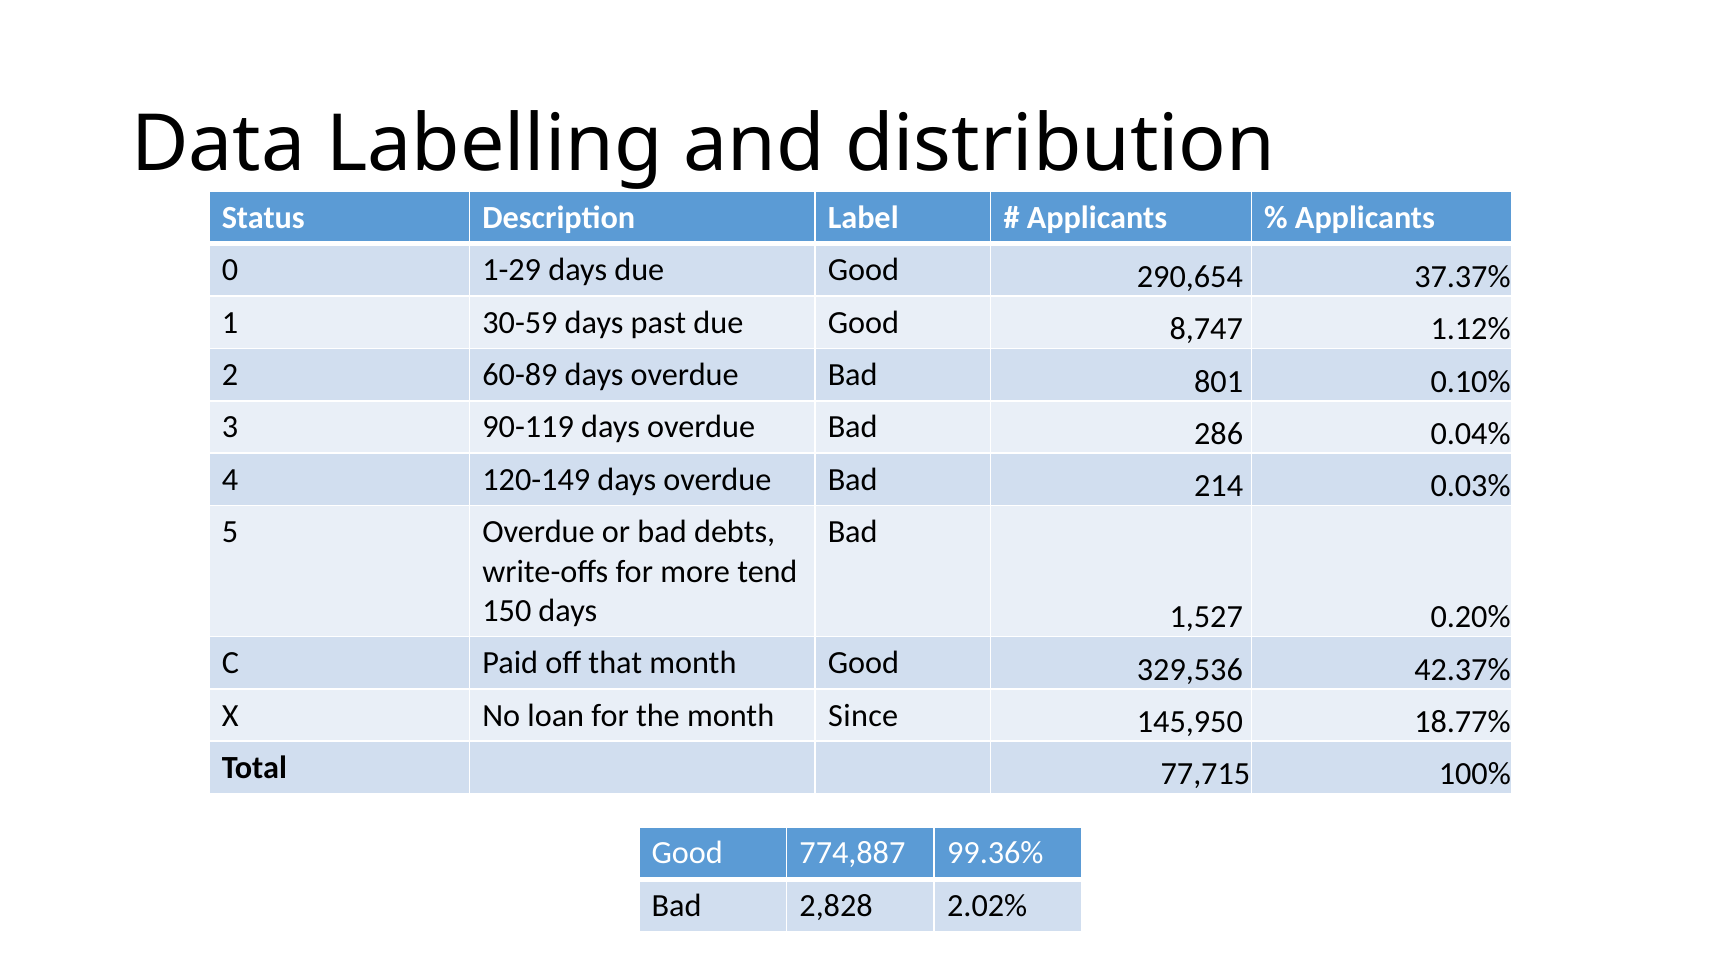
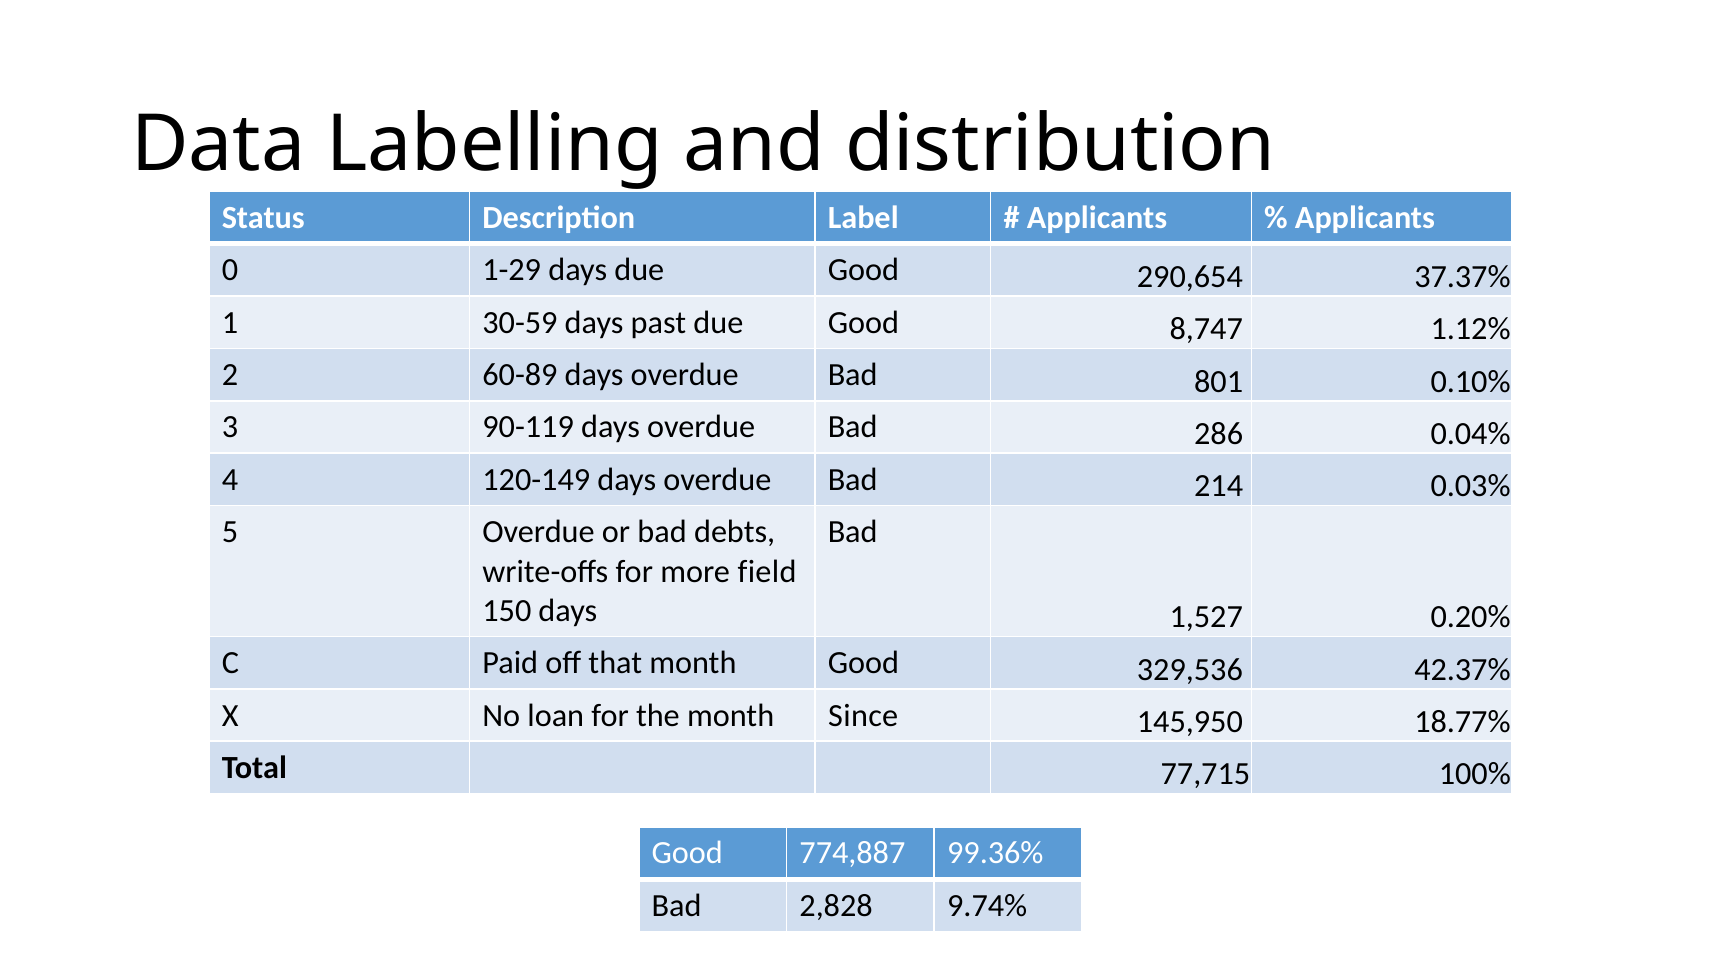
tend: tend -> field
2.02%: 2.02% -> 9.74%
